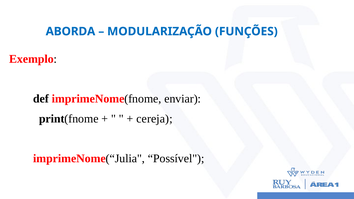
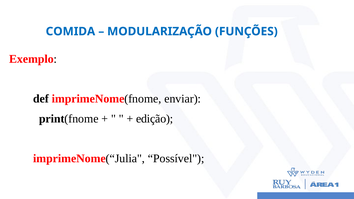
ABORDA: ABORDA -> COMIDA
cereja: cereja -> edição
